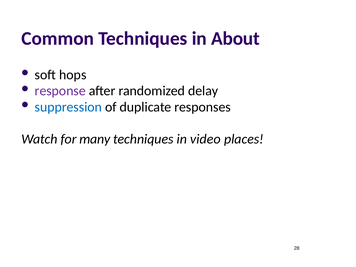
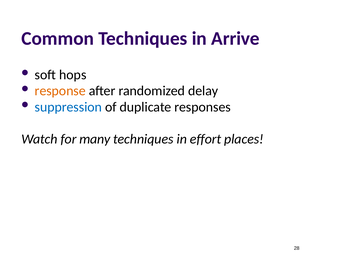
About: About -> Arrive
response colour: purple -> orange
video: video -> effort
